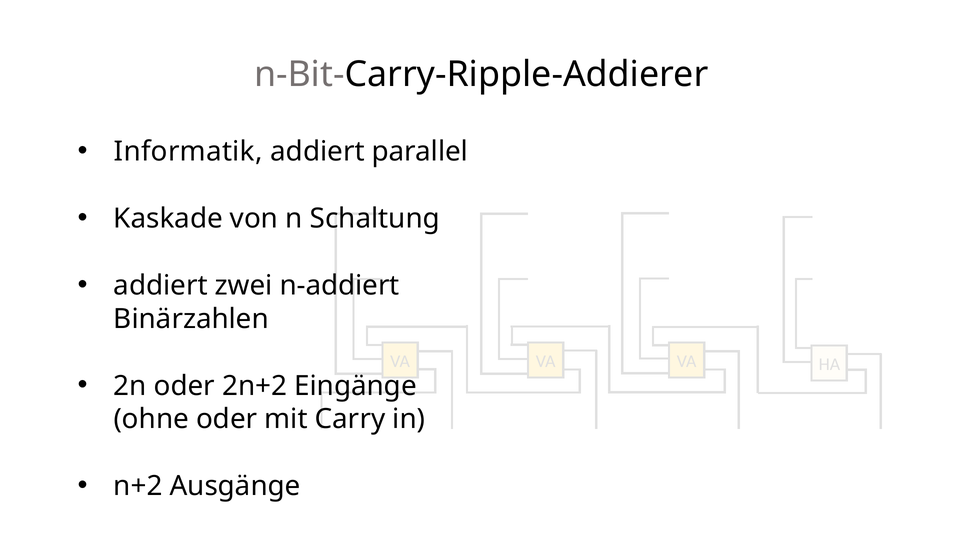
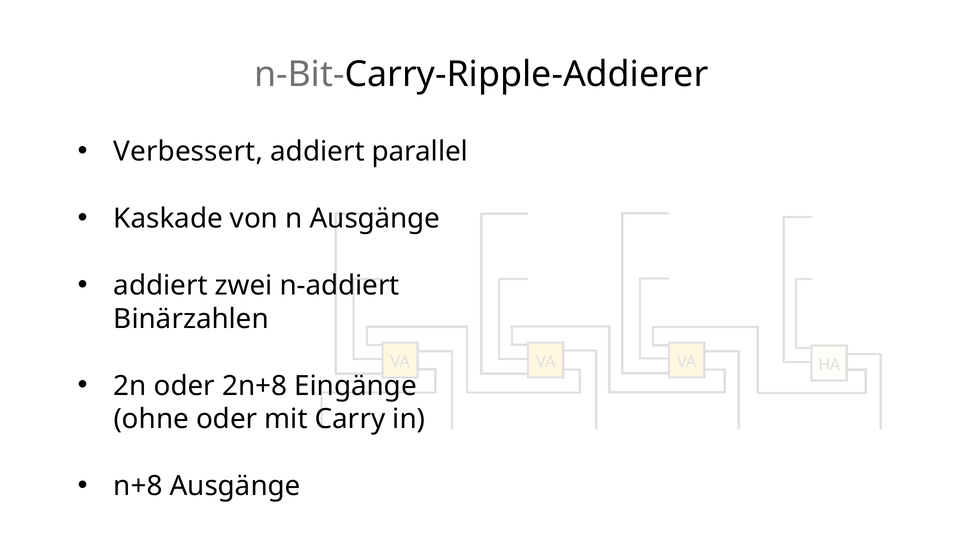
Informatik: Informatik -> Verbessert
n Schaltung: Schaltung -> Ausgänge
2n+2: 2n+2 -> 2n+8
n+2: n+2 -> n+8
